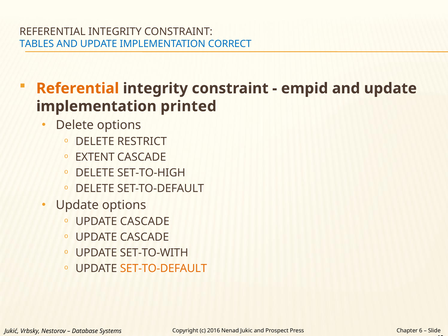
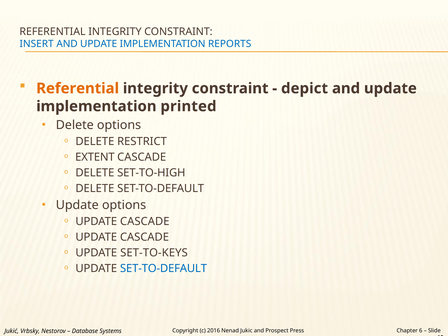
TABLES: TABLES -> INSERT
CORRECT: CORRECT -> REPORTS
empid: empid -> depict
SET-TO-WITH: SET-TO-WITH -> SET-TO-KEYS
SET-TO-DEFAULT at (164, 269) colour: orange -> blue
